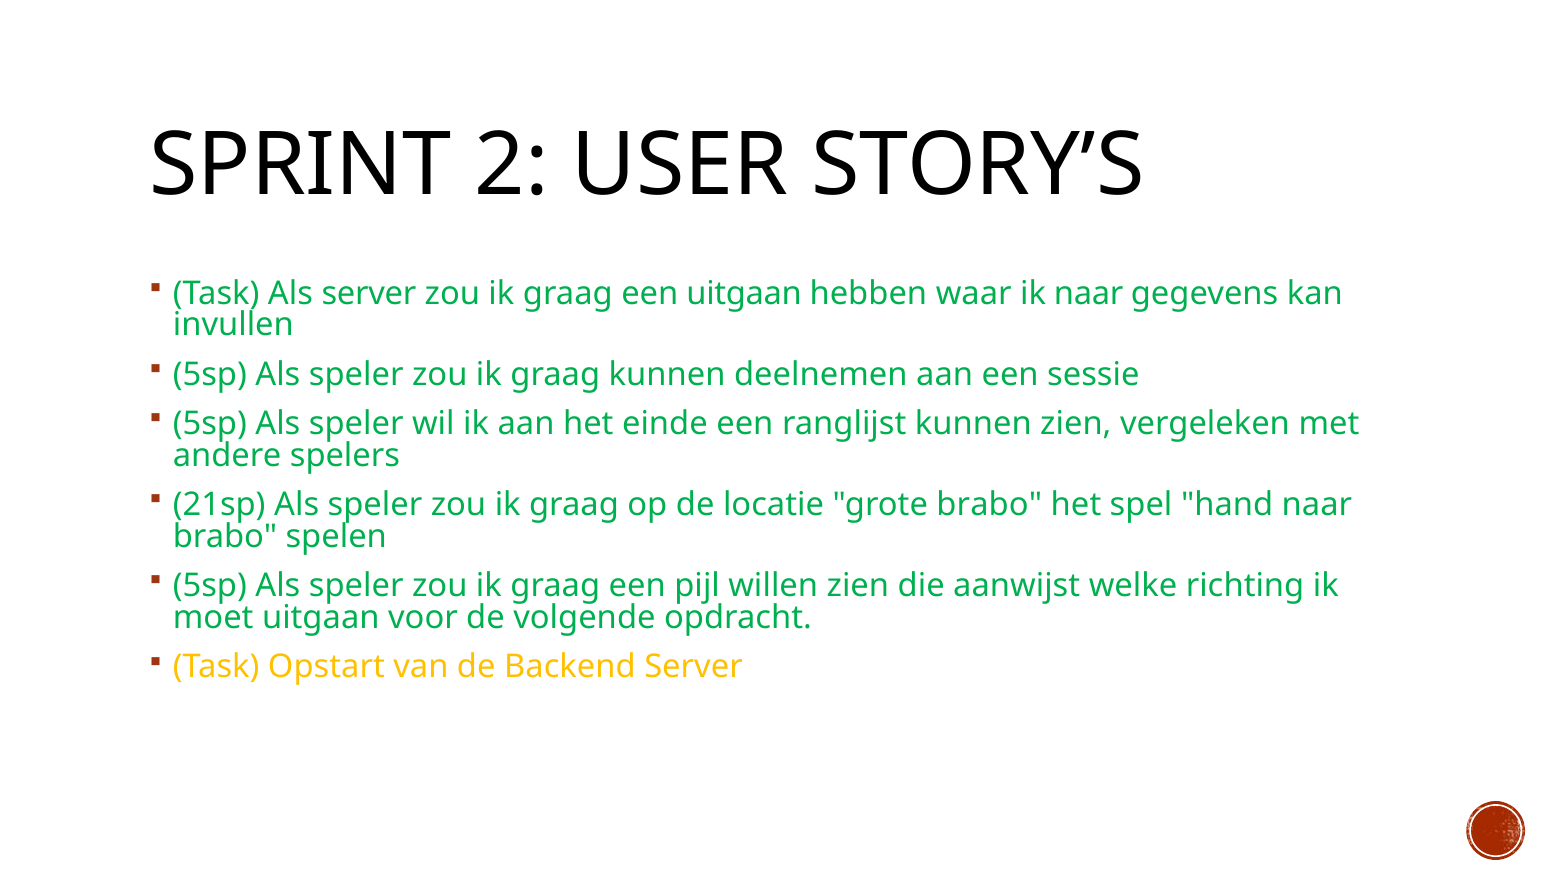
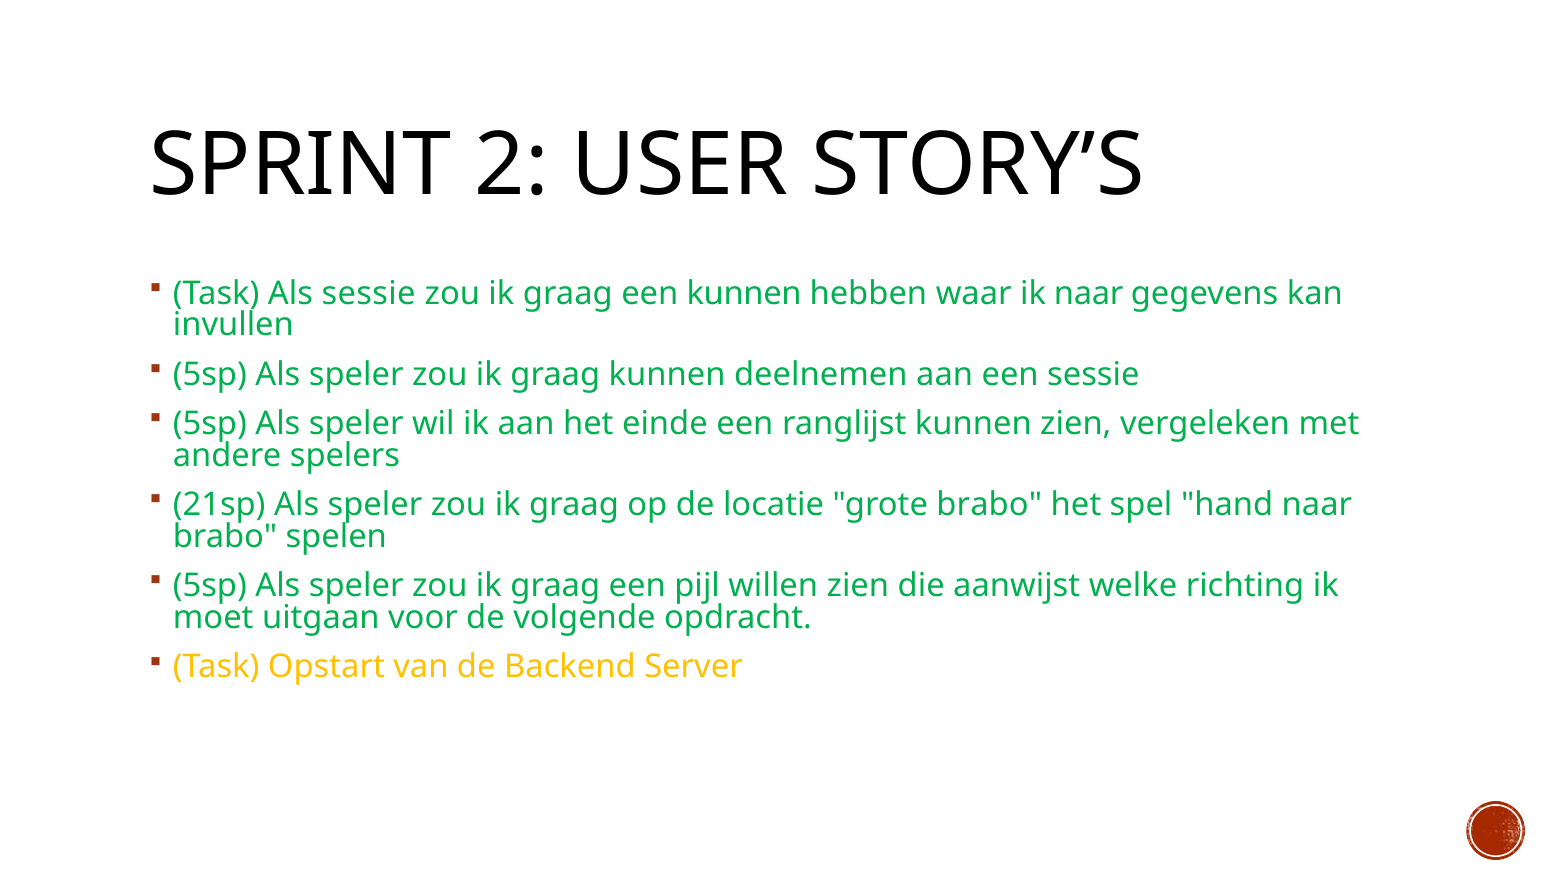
Als server: server -> sessie
een uitgaan: uitgaan -> kunnen
